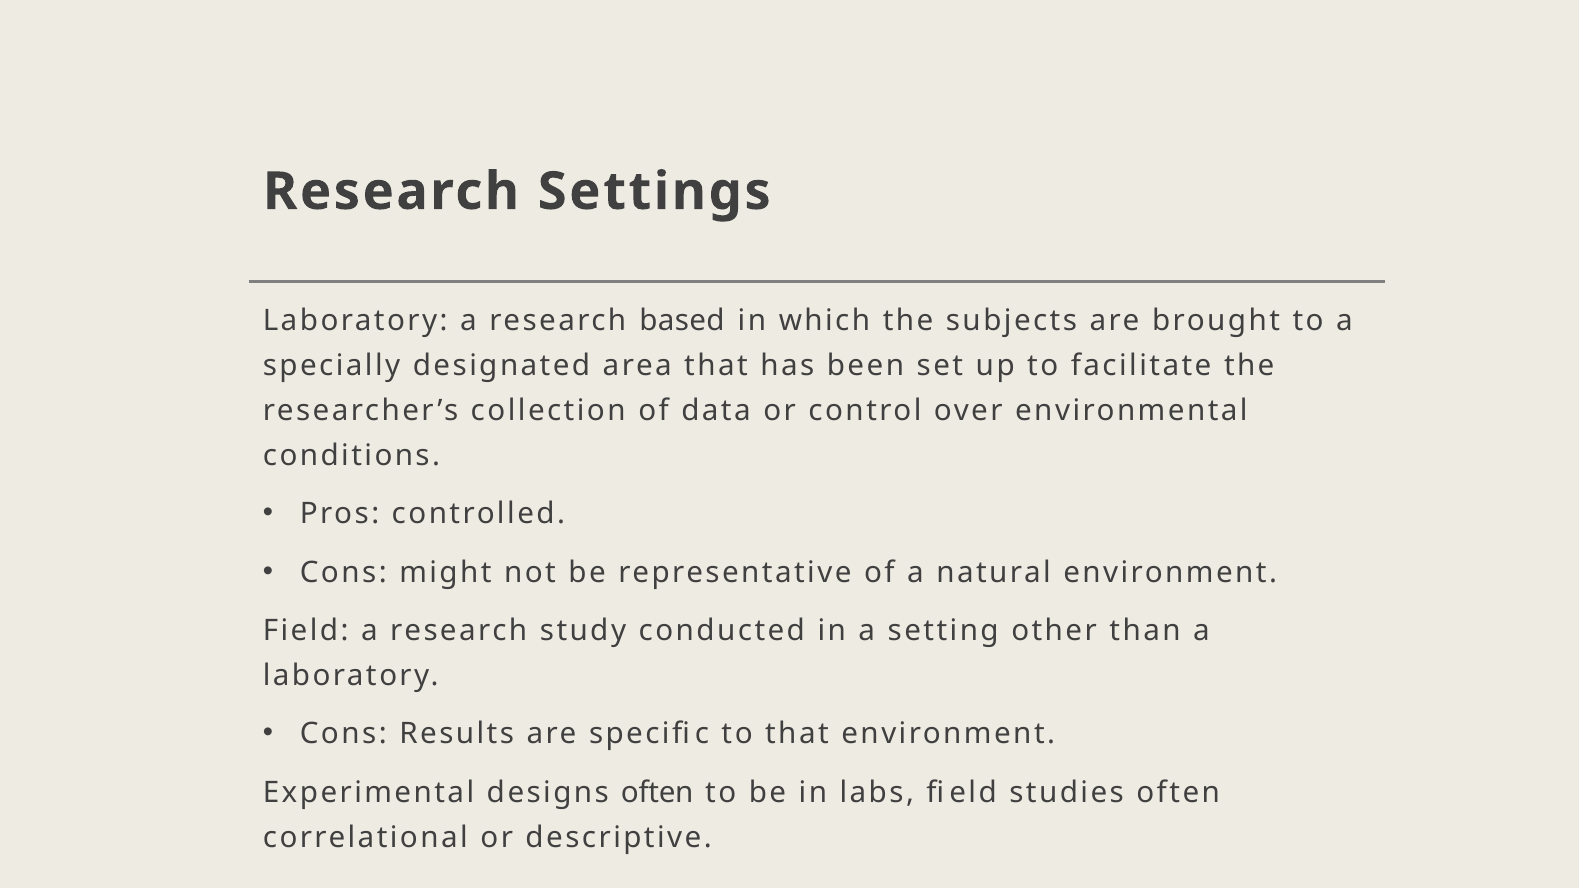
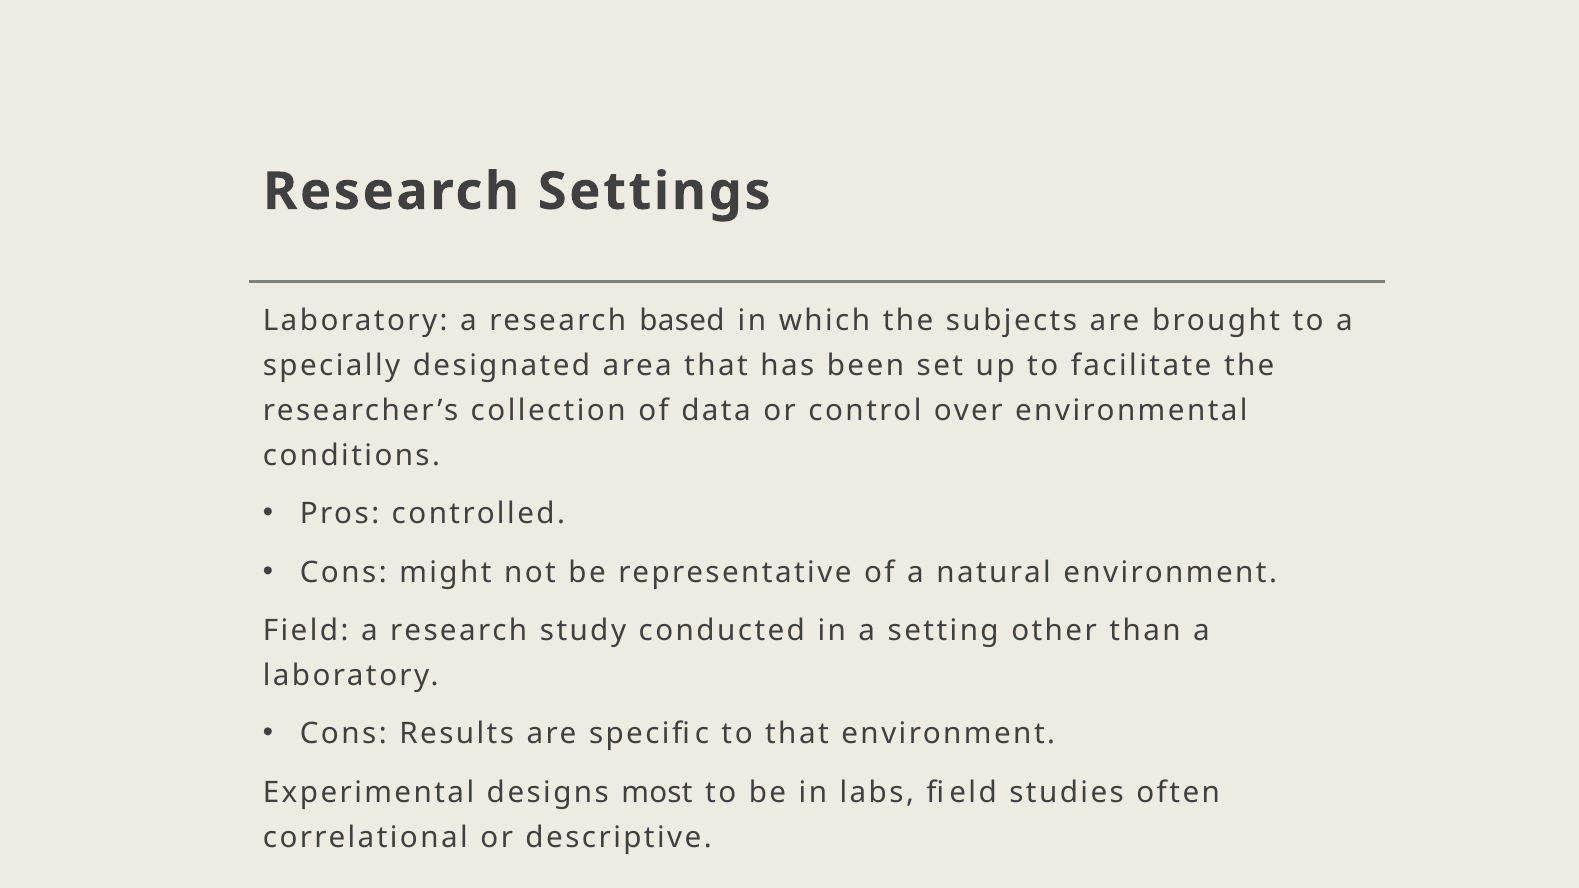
designs often: often -> most
